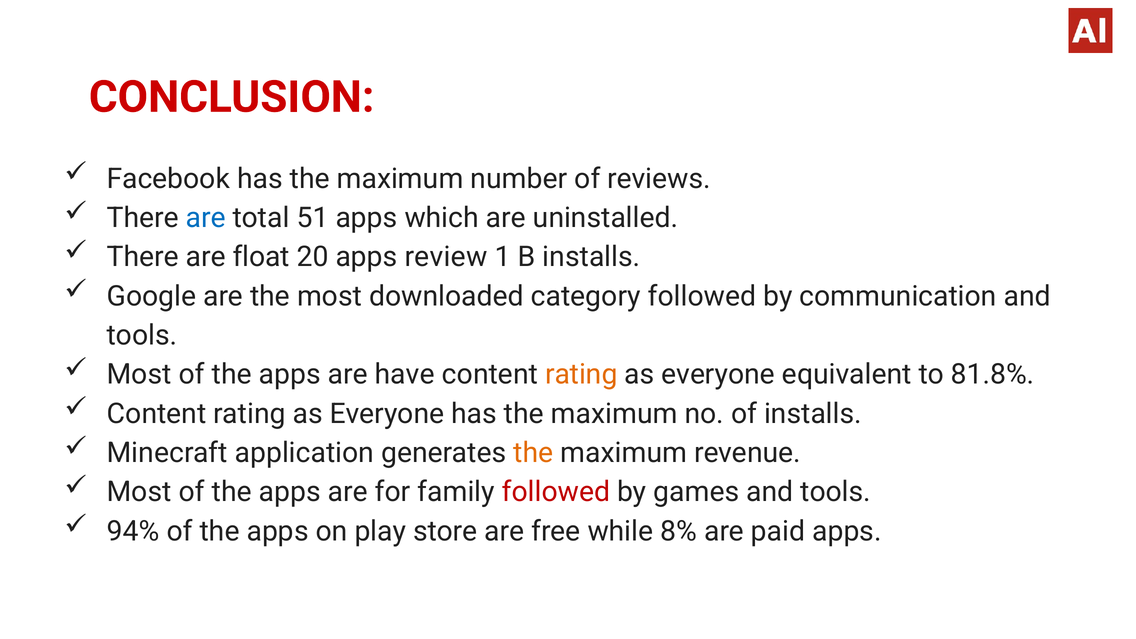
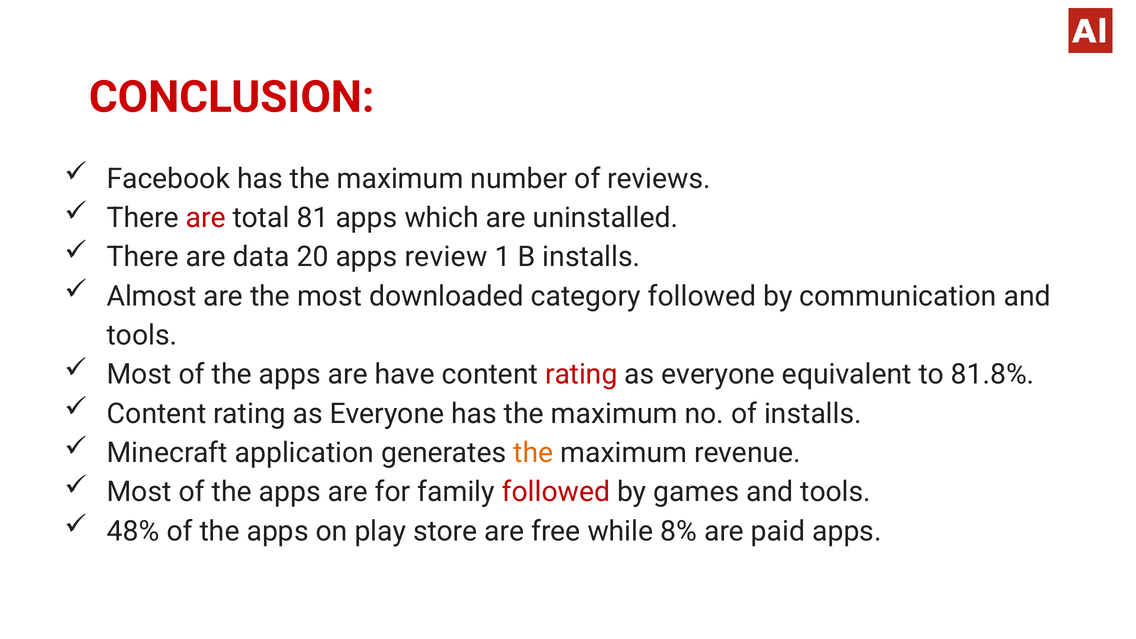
are at (206, 218) colour: blue -> red
51: 51 -> 81
float: float -> data
Google: Google -> Almost
rating at (581, 375) colour: orange -> red
94%: 94% -> 48%
